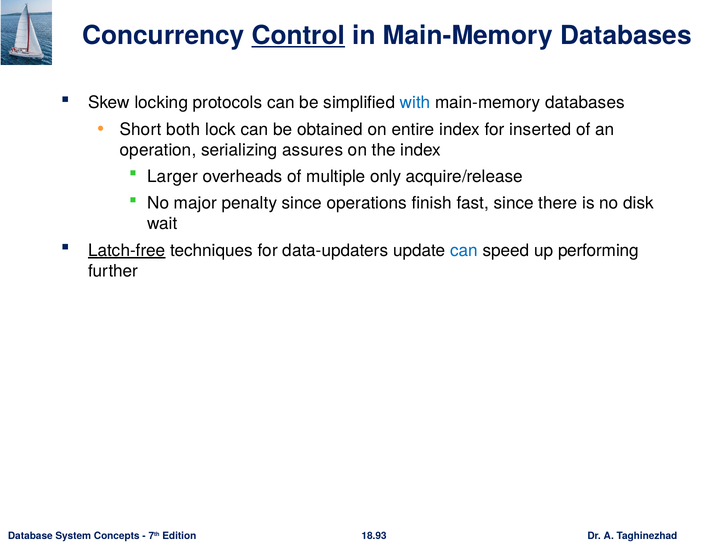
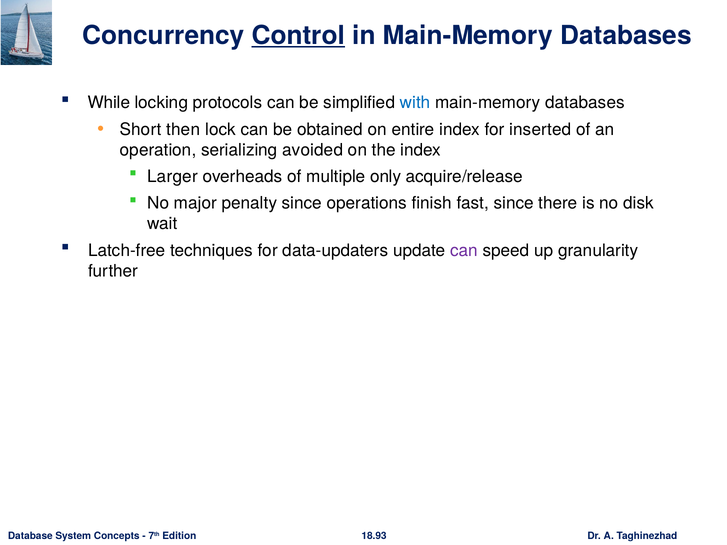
Skew: Skew -> While
both: both -> then
assures: assures -> avoided
Latch-free underline: present -> none
can at (464, 250) colour: blue -> purple
performing: performing -> granularity
